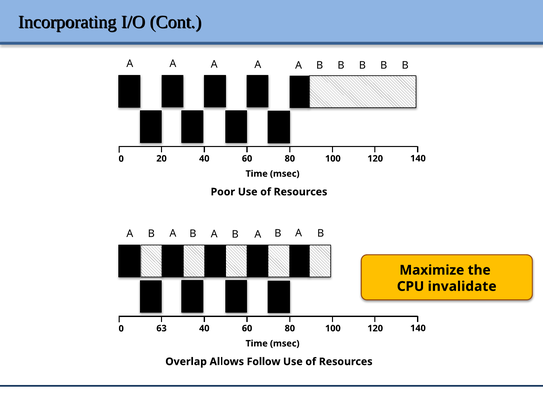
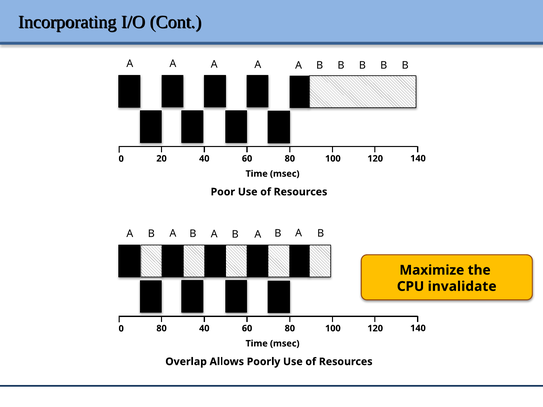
0 63: 63 -> 80
Follow: Follow -> Poorly
